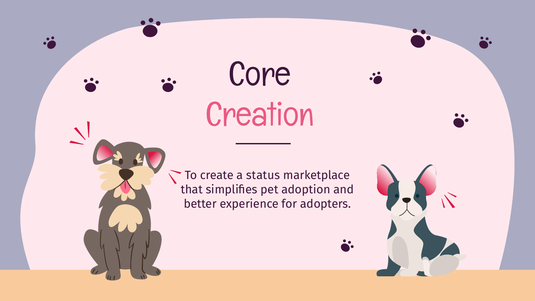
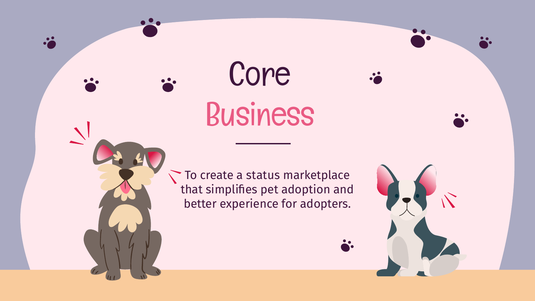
Creation: Creation -> Business
